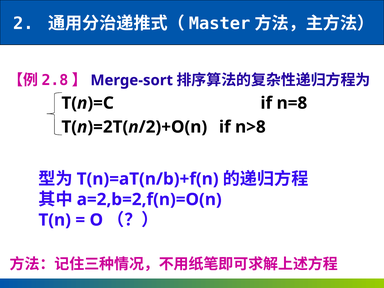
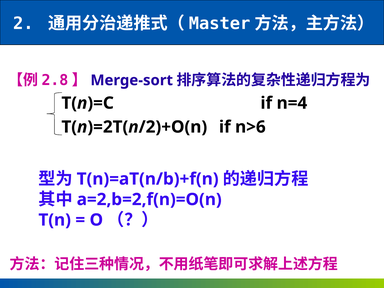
n=8: n=8 -> n=4
n>8: n>8 -> n>6
